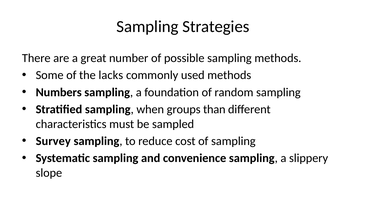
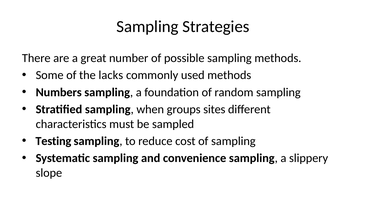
than: than -> sites
Survey: Survey -> Testing
